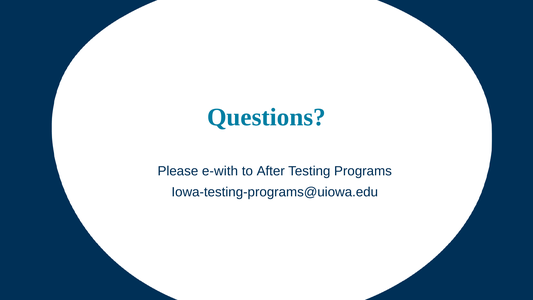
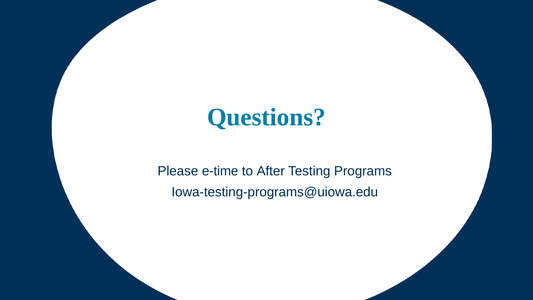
e-with: e-with -> e-time
